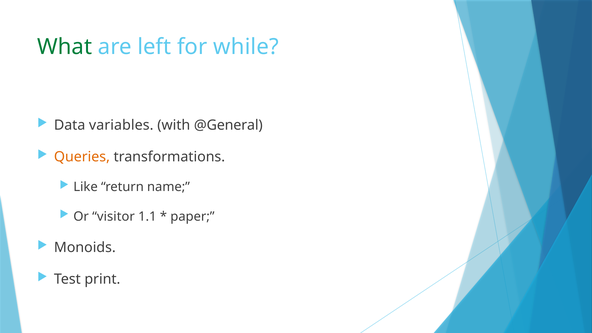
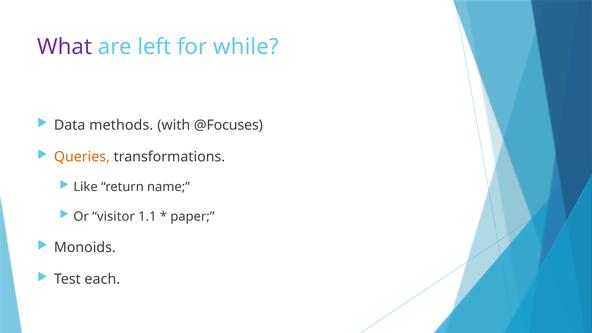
What colour: green -> purple
variables: variables -> methods
@General: @General -> @Focuses
print: print -> each
